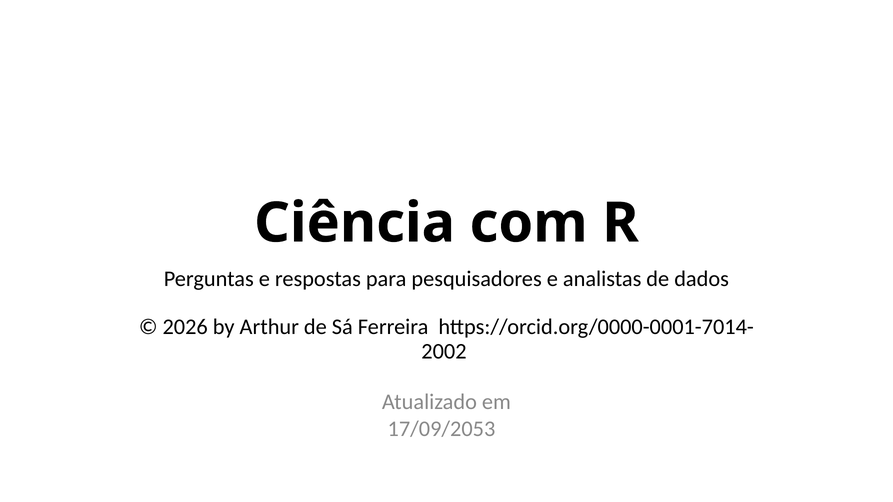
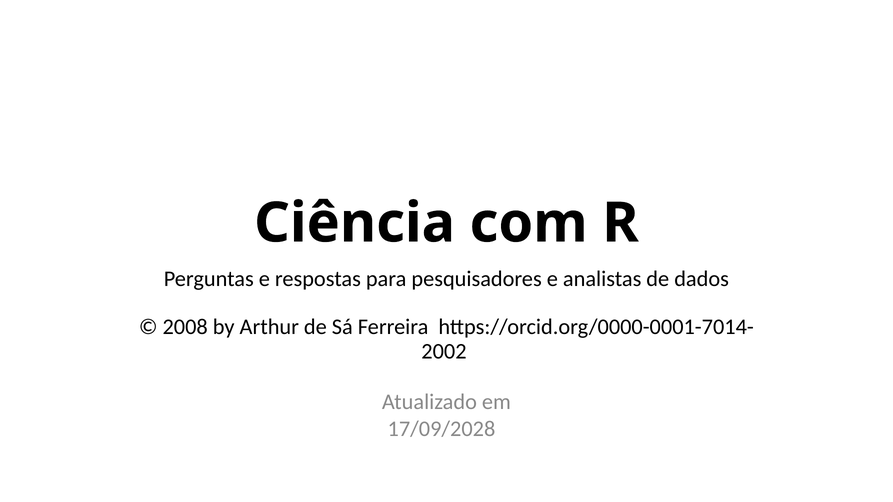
2026: 2026 -> 2008
17/09/2053: 17/09/2053 -> 17/09/2028
